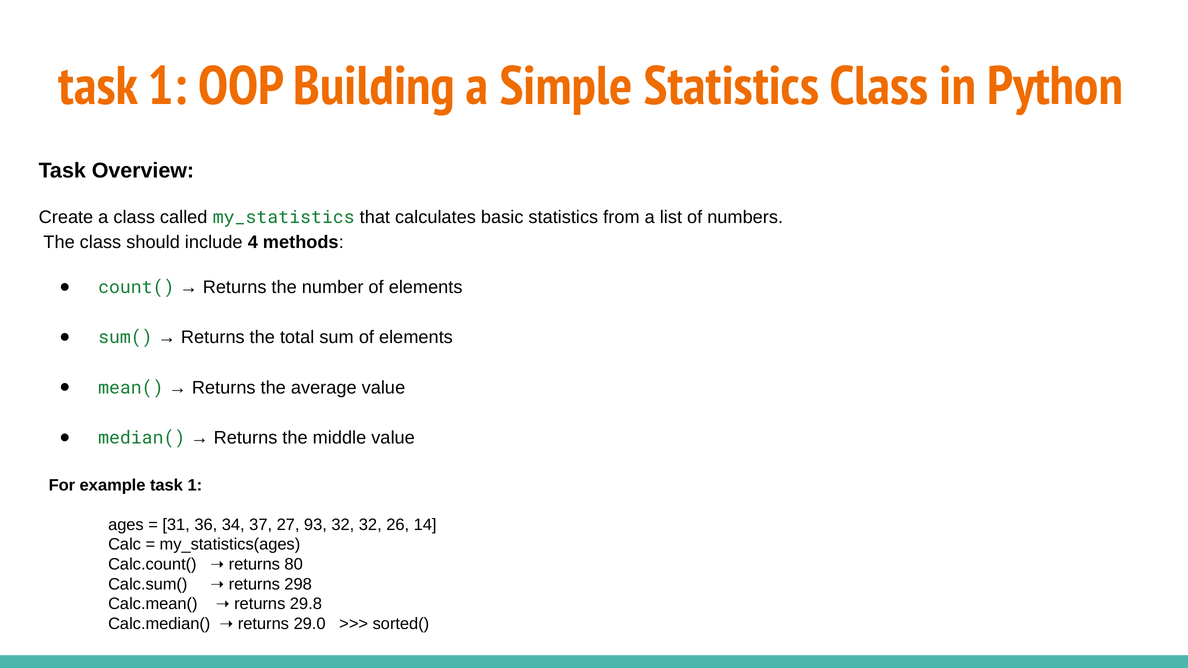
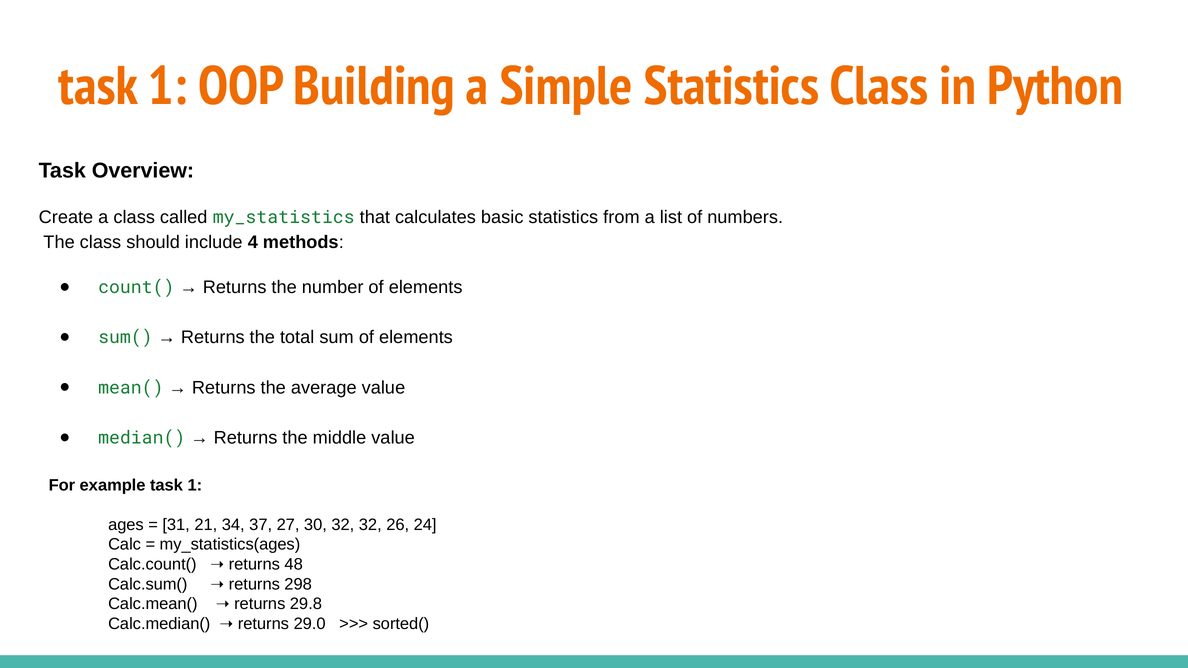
36: 36 -> 21
93: 93 -> 30
14: 14 -> 24
80: 80 -> 48
